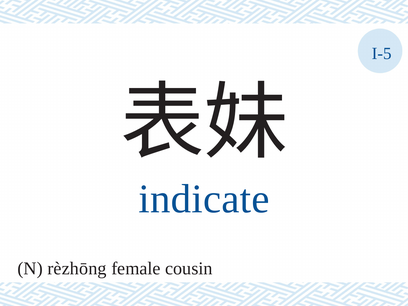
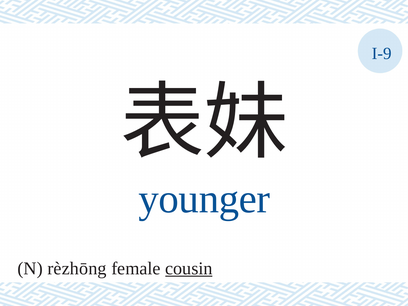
I-5: I-5 -> I-9
indicate: indicate -> younger
cousin underline: none -> present
